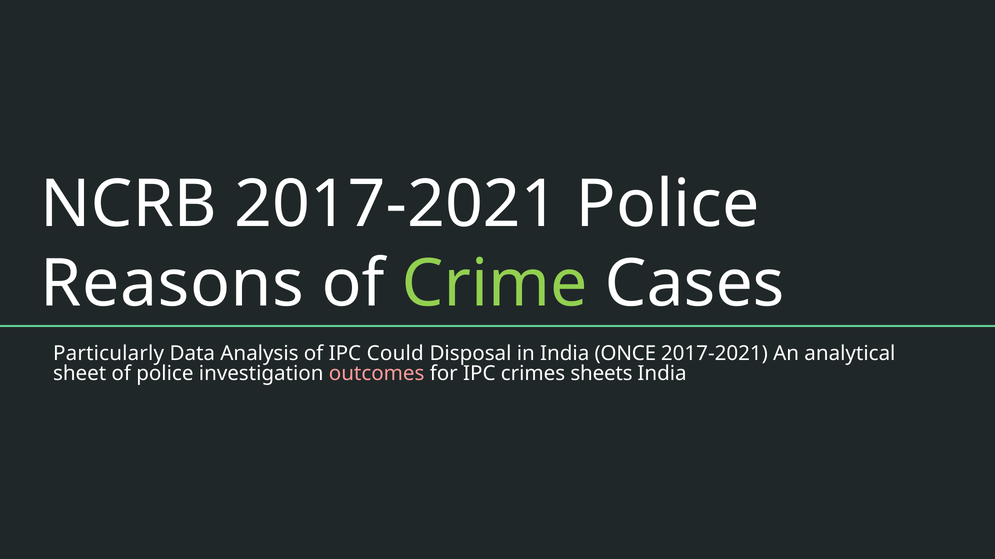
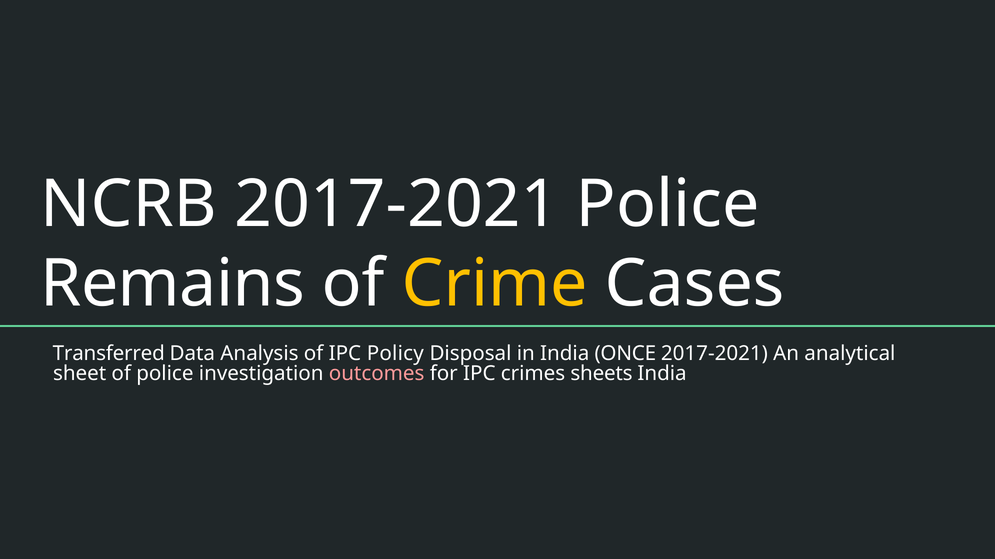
Reasons: Reasons -> Remains
Crime colour: light green -> yellow
Particularly: Particularly -> Transferred
Could: Could -> Policy
